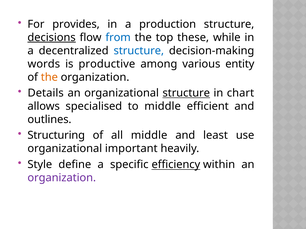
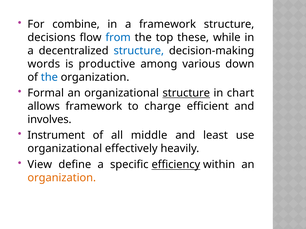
provides: provides -> combine
a production: production -> framework
decisions underline: present -> none
entity: entity -> down
the at (49, 77) colour: orange -> blue
Details: Details -> Formal
allows specialised: specialised -> framework
to middle: middle -> charge
outlines: outlines -> involves
Structuring: Structuring -> Instrument
important: important -> effectively
Style: Style -> View
organization at (62, 178) colour: purple -> orange
